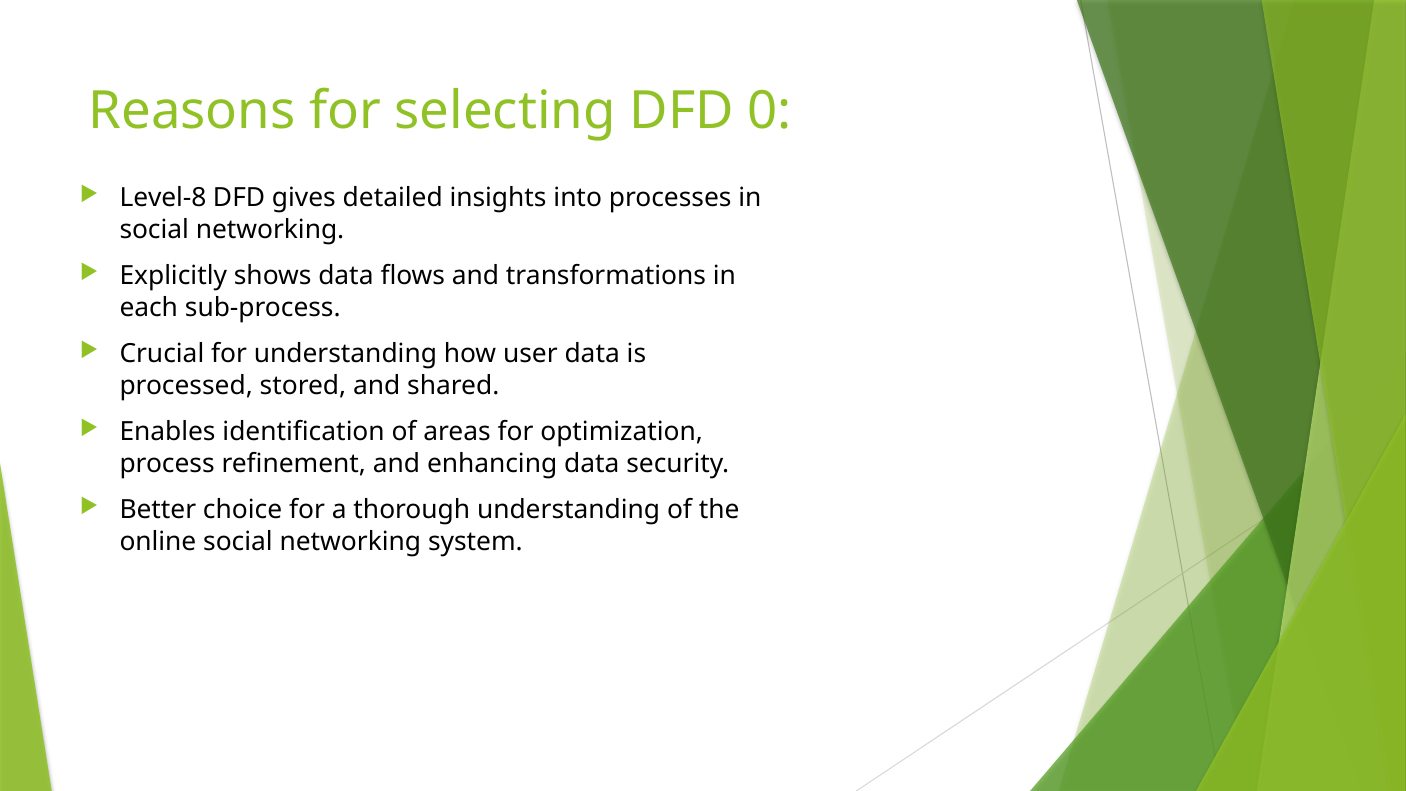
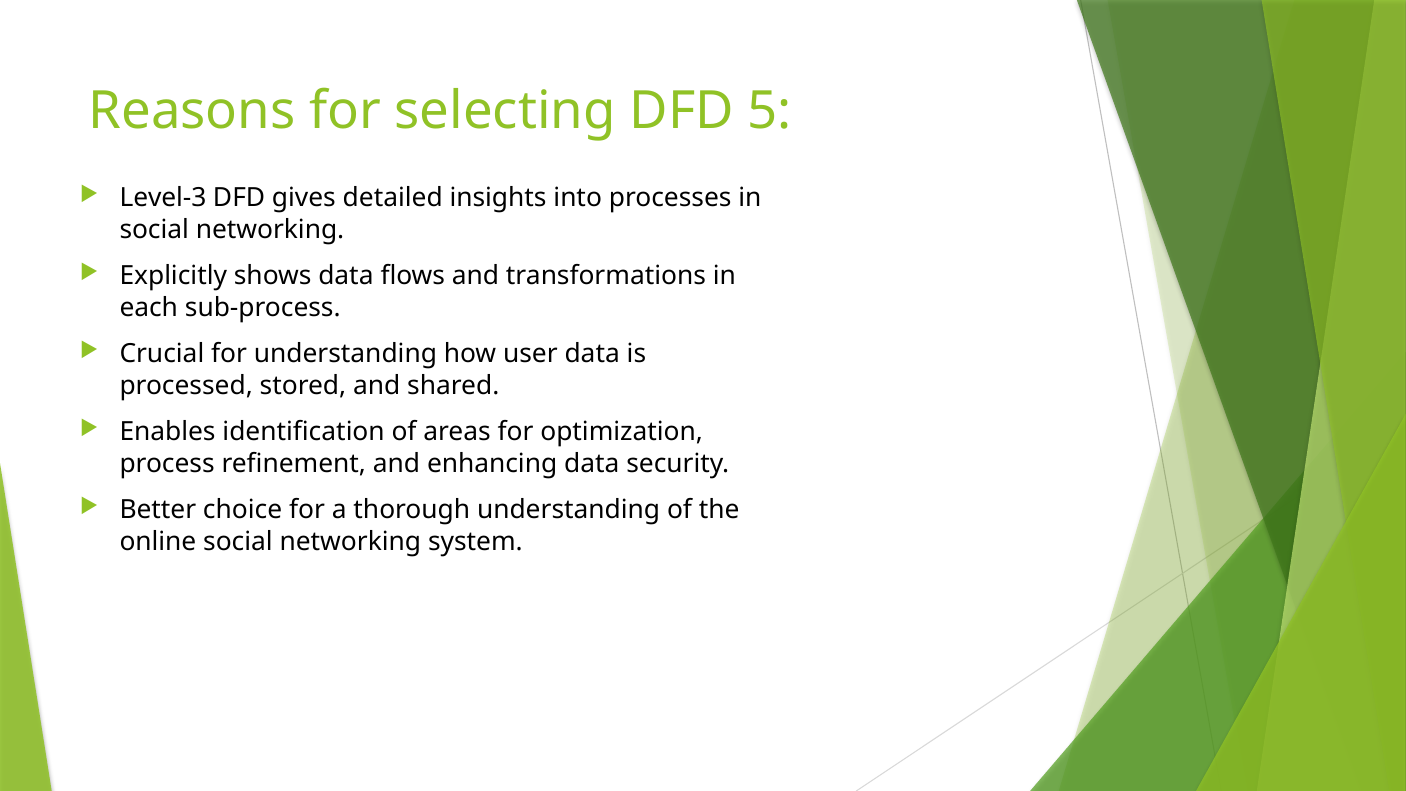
0: 0 -> 5
Level-8: Level-8 -> Level-3
